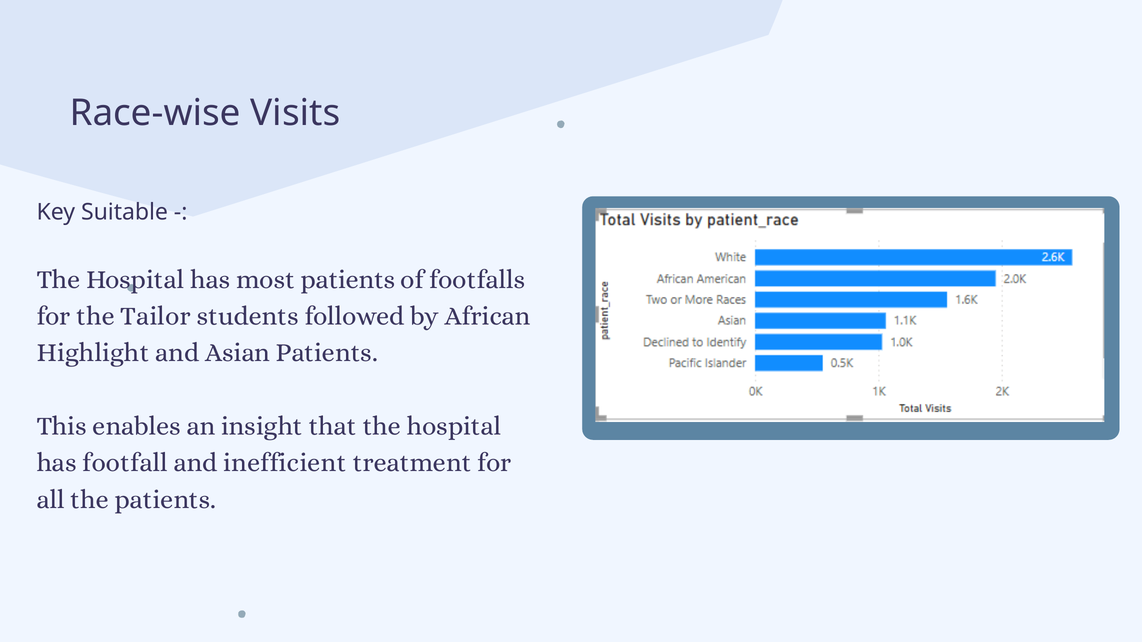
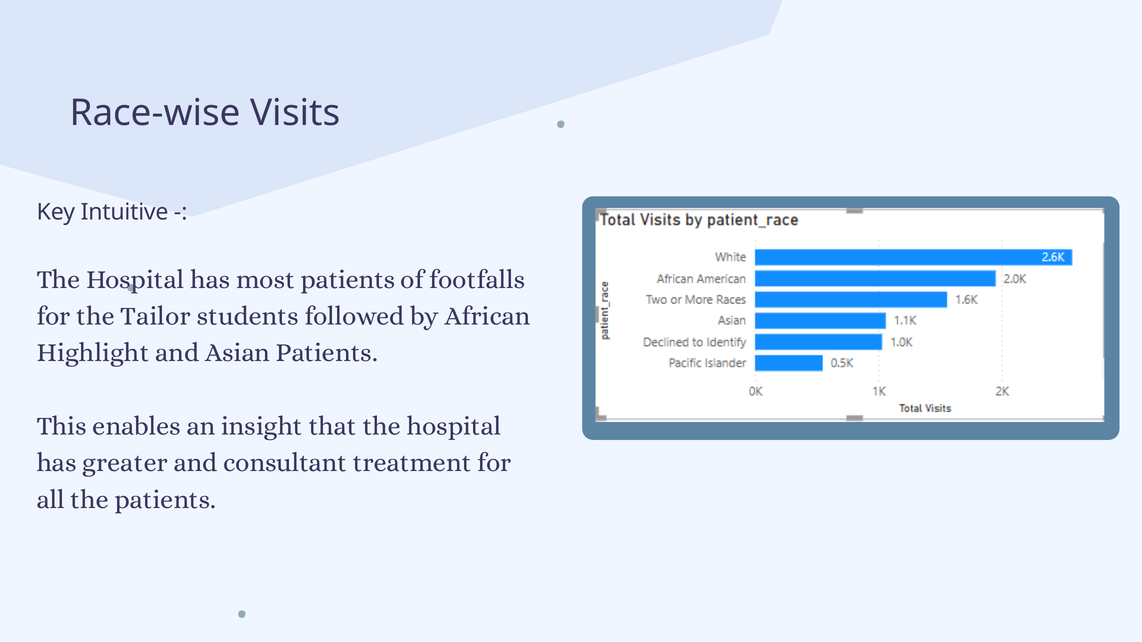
Suitable: Suitable -> Intuitive
footfall: footfall -> greater
inefficient: inefficient -> consultant
